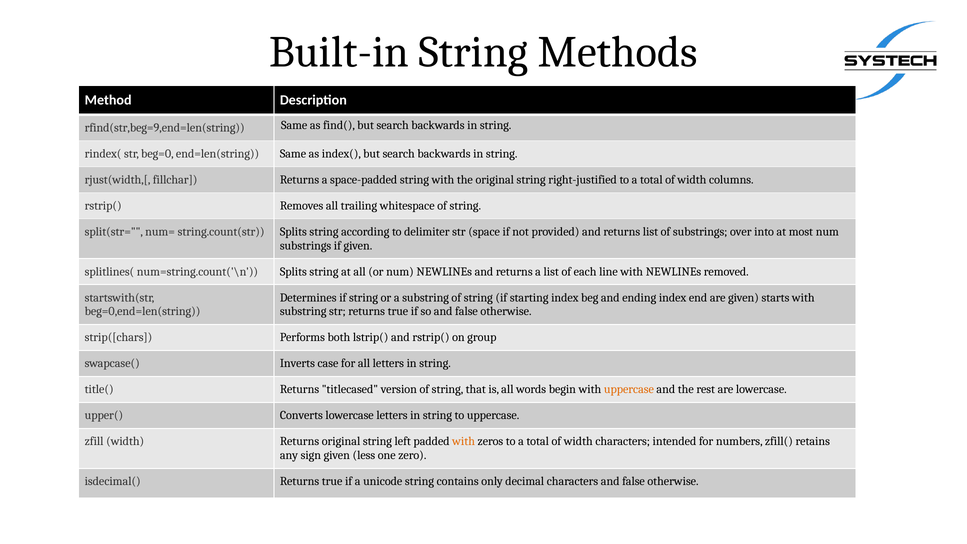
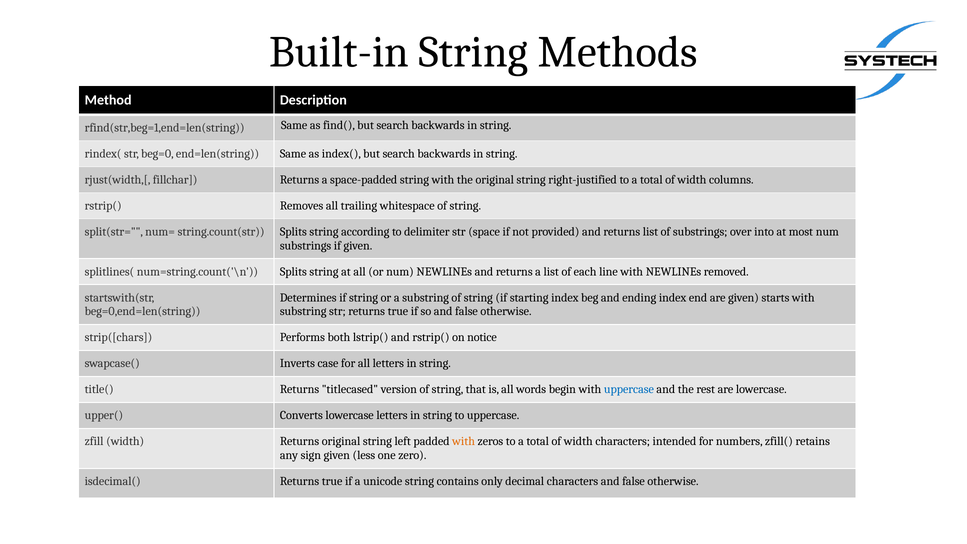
rfind(str,beg=9,end=len(string: rfind(str,beg=9,end=len(string -> rfind(str,beg=1,end=len(string
group: group -> notice
uppercase at (629, 389) colour: orange -> blue
